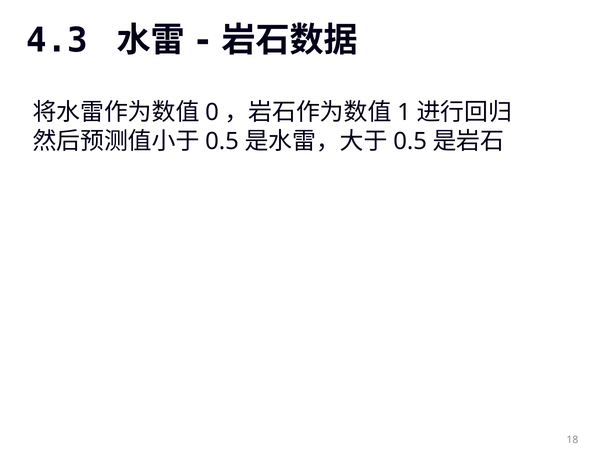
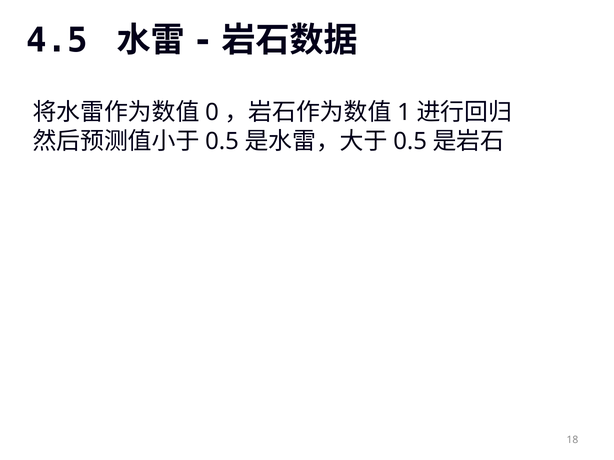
4.3: 4.3 -> 4.5
